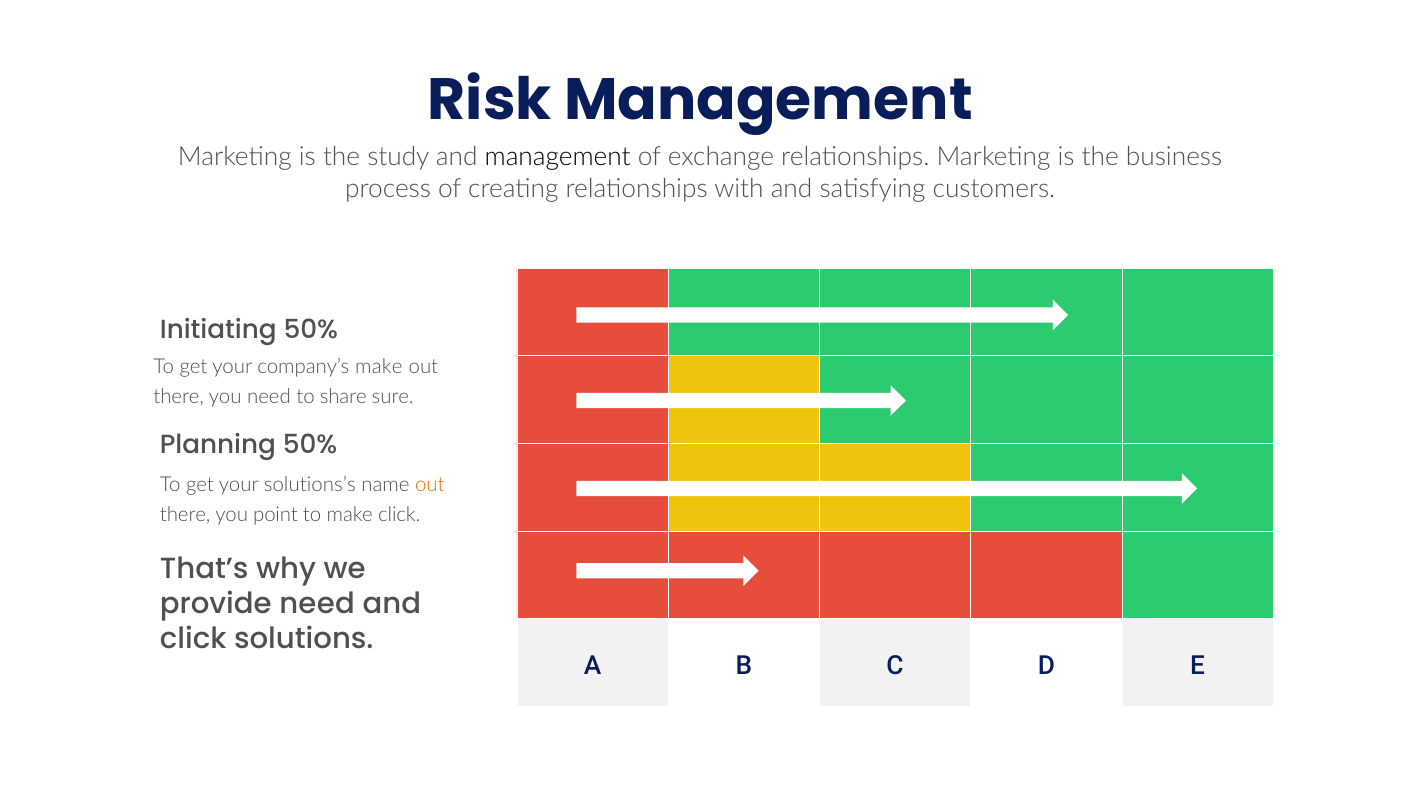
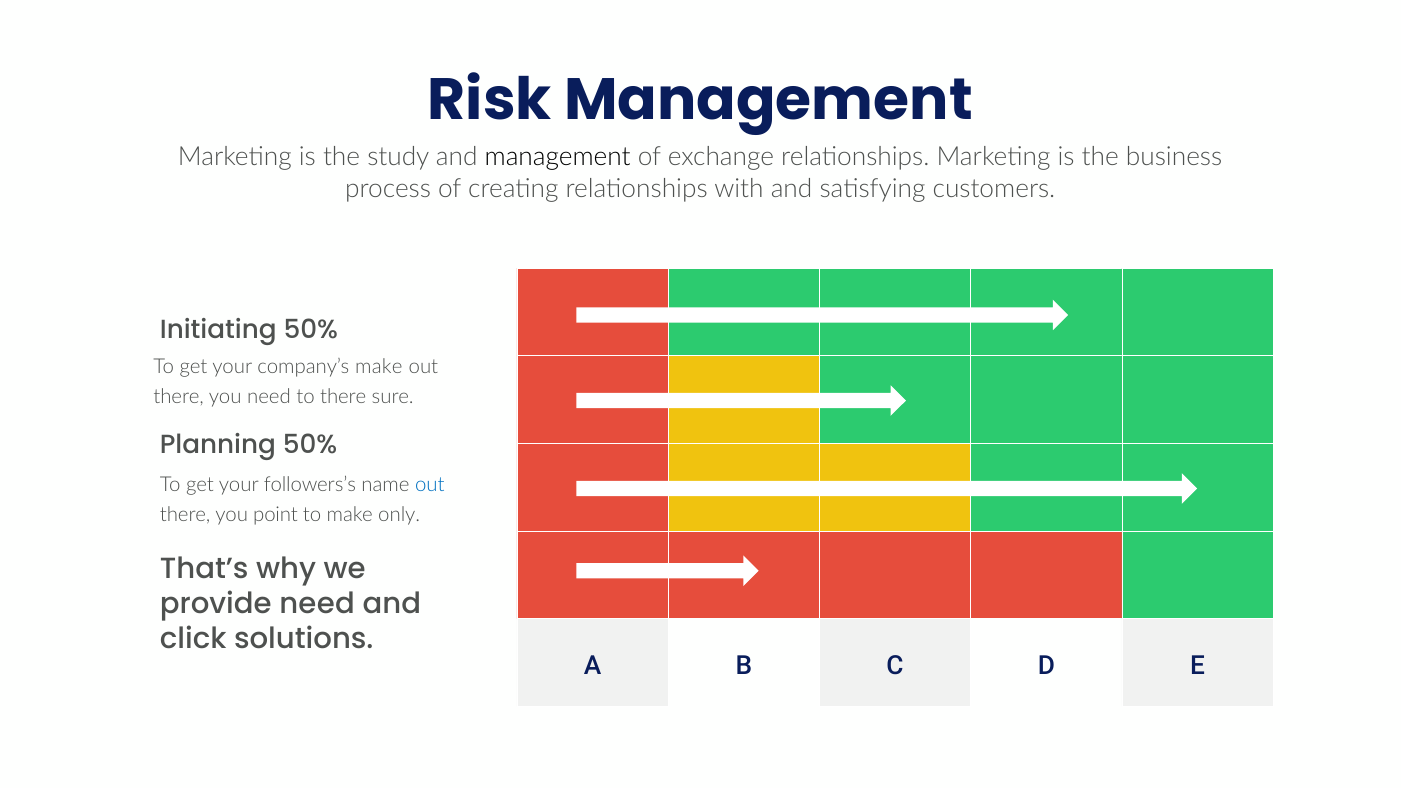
to share: share -> there
solutions’s: solutions’s -> followers’s
out at (430, 485) colour: orange -> blue
make click: click -> only
